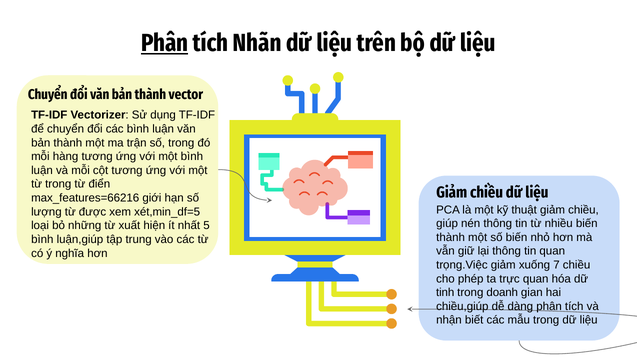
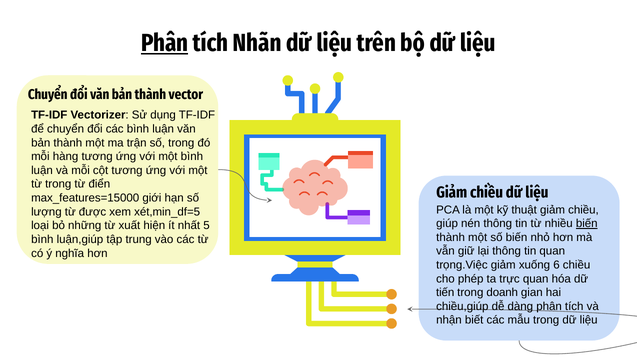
max_features=66216: max_features=66216 -> max_features=15000
biến at (587, 224) underline: none -> present
7: 7 -> 6
tinh: tinh -> tiến
